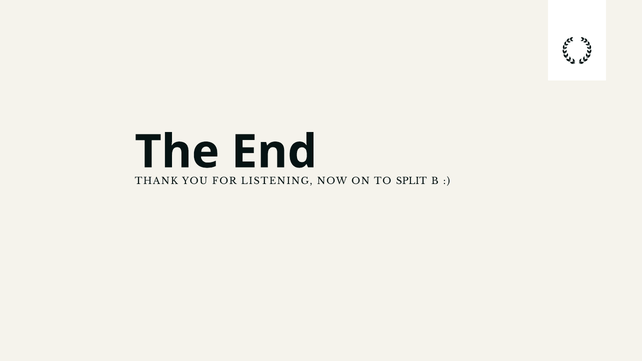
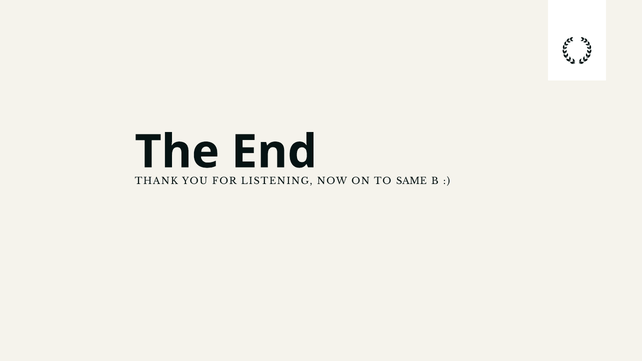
SPLIT: SPLIT -> SAME
